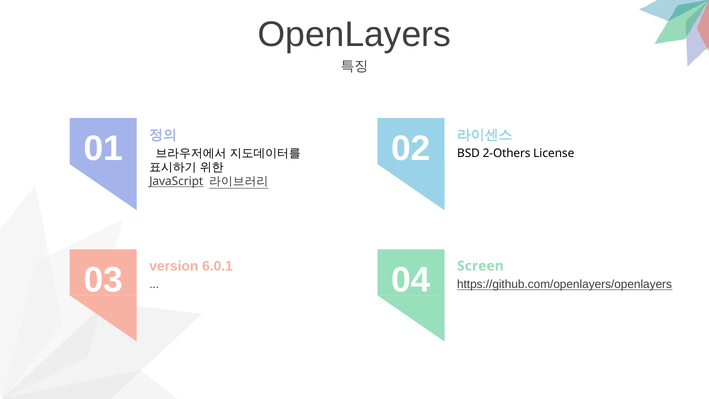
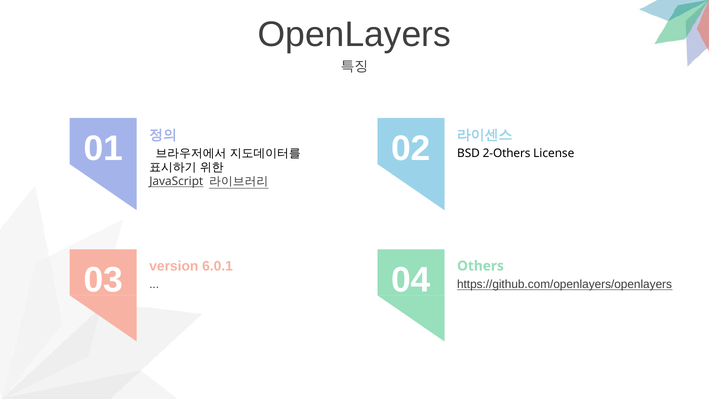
Screen: Screen -> Others
